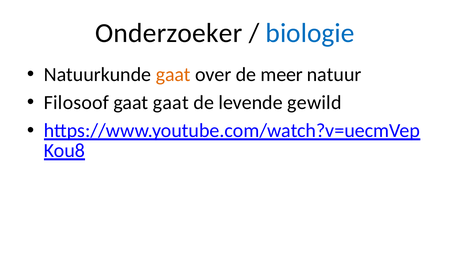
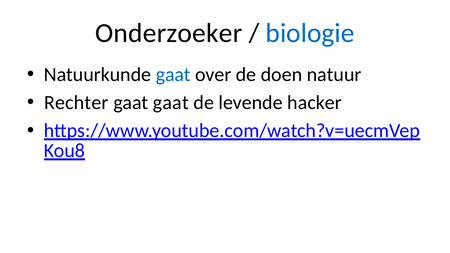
gaat at (173, 75) colour: orange -> blue
meer: meer -> doen
Filosoof: Filosoof -> Rechter
gewild: gewild -> hacker
